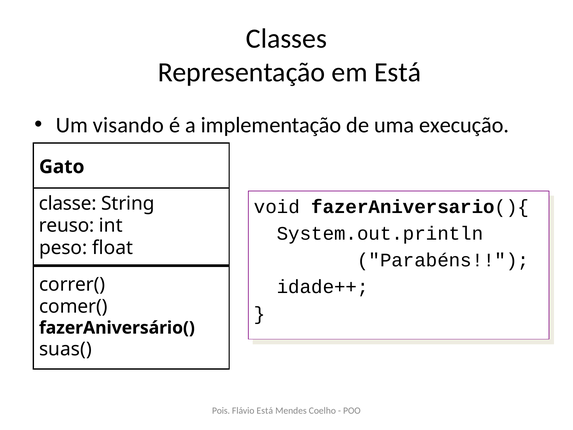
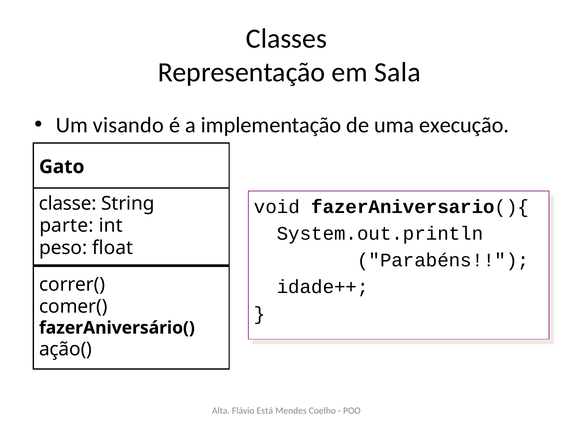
em Está: Está -> Sala
reuso: reuso -> parte
suas(: suas( -> ação(
Pois: Pois -> Alta
